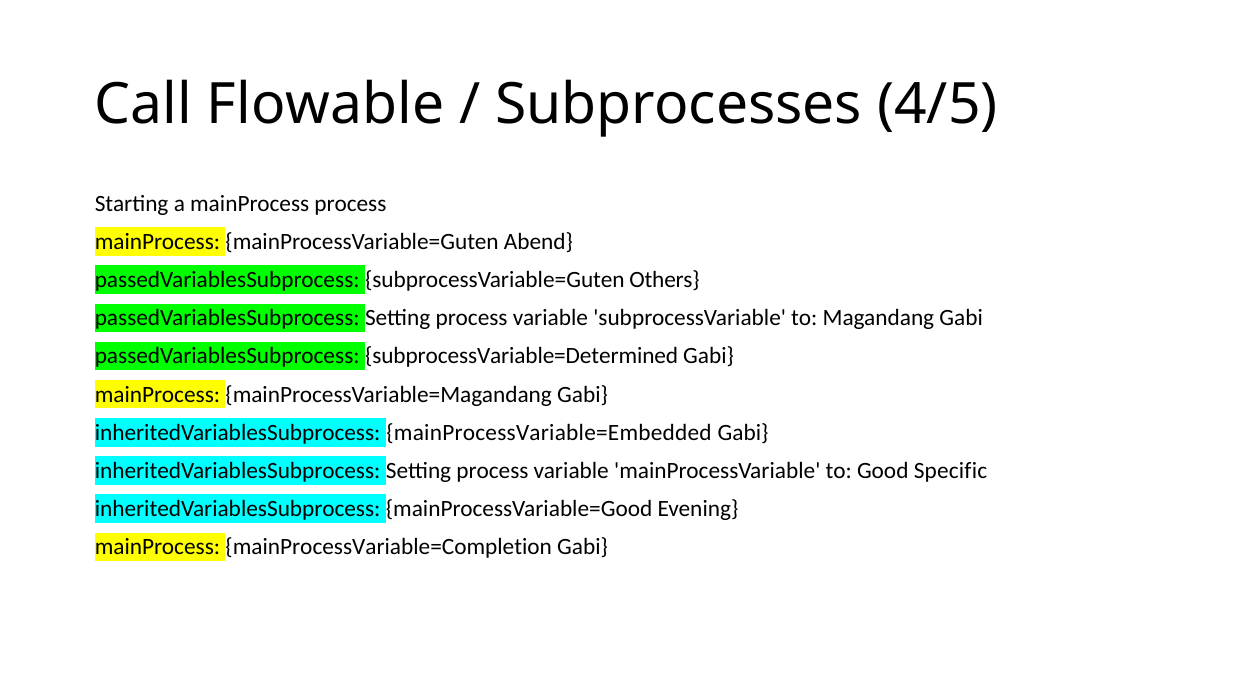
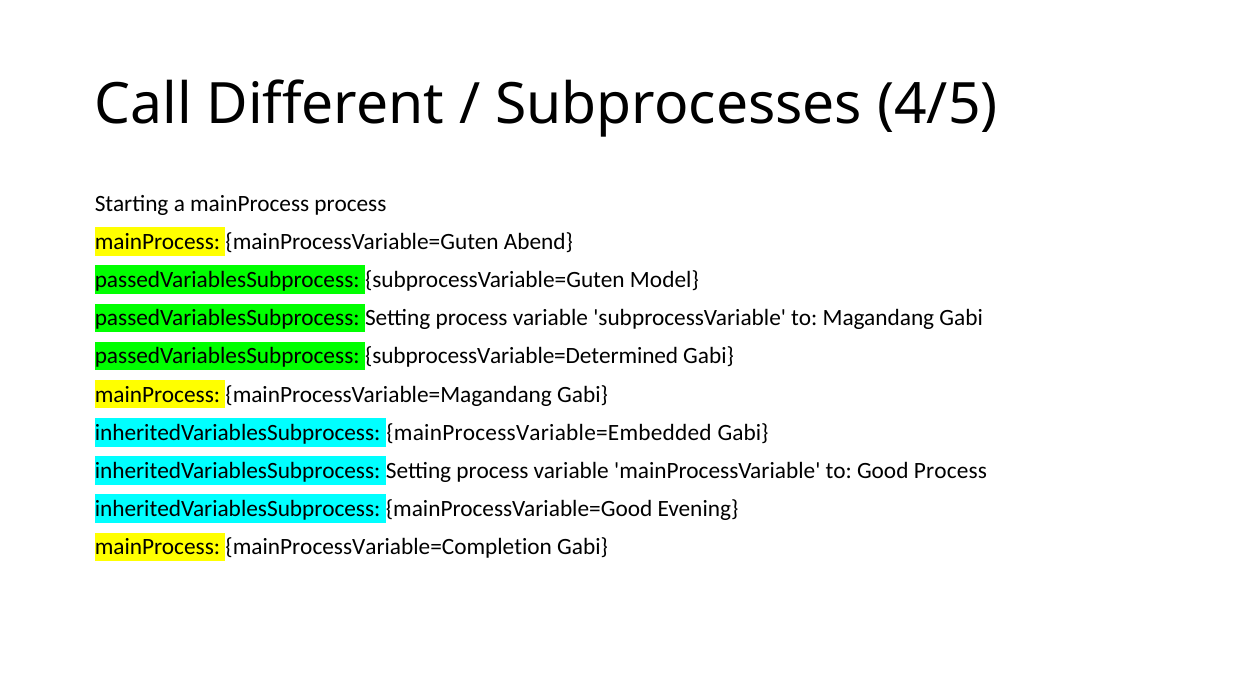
Flowable: Flowable -> Different
Others: Others -> Model
Good Specific: Specific -> Process
